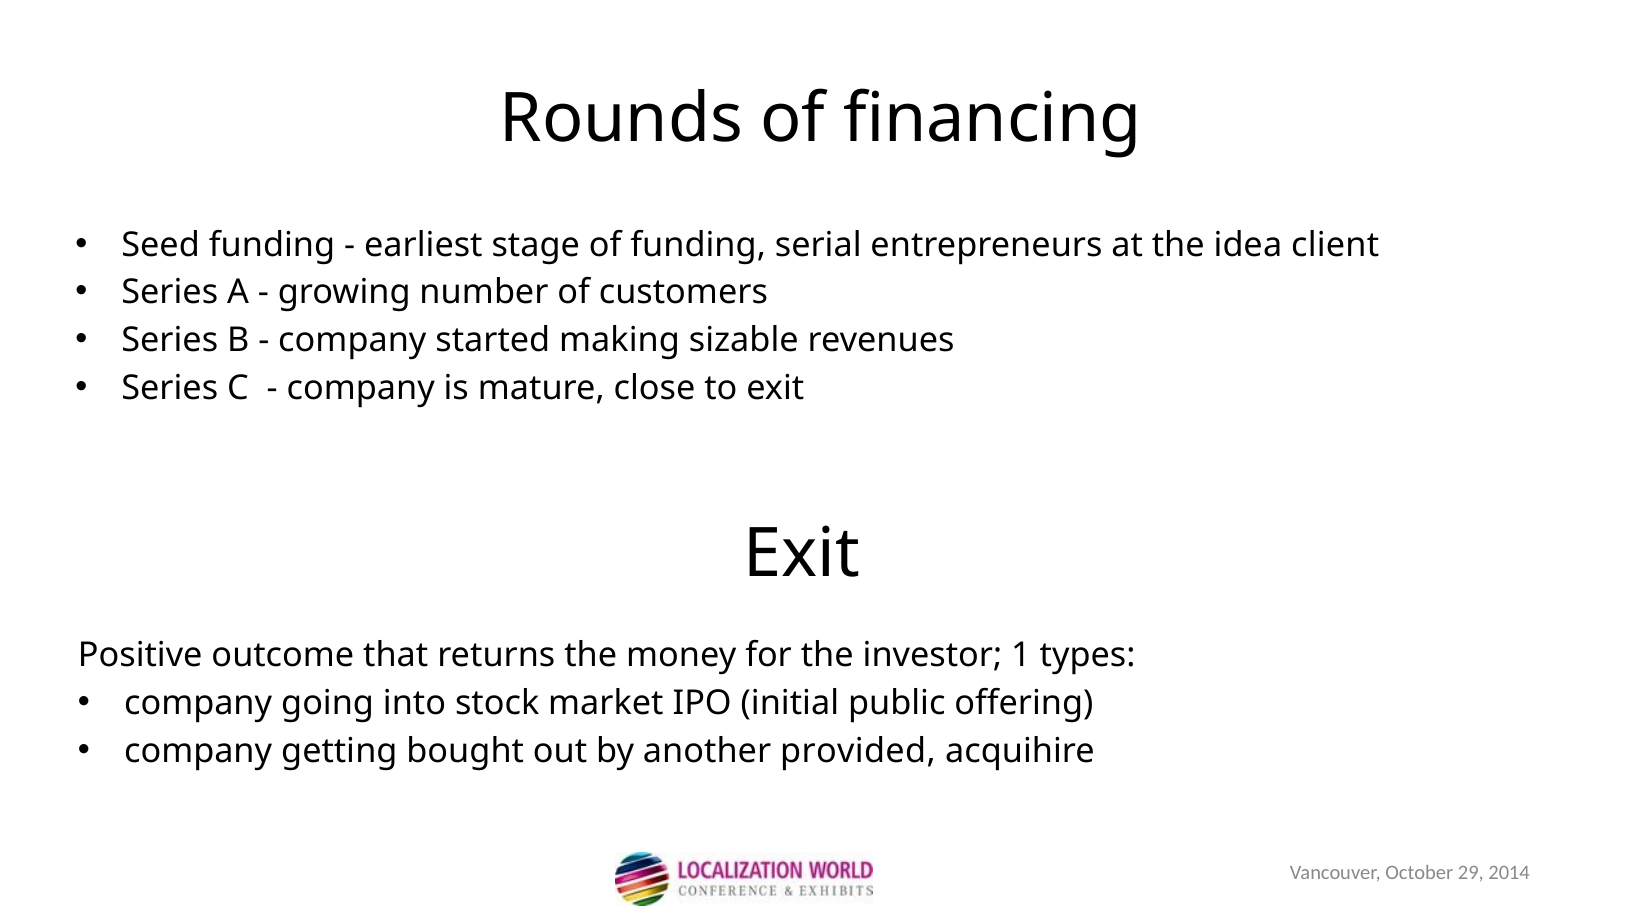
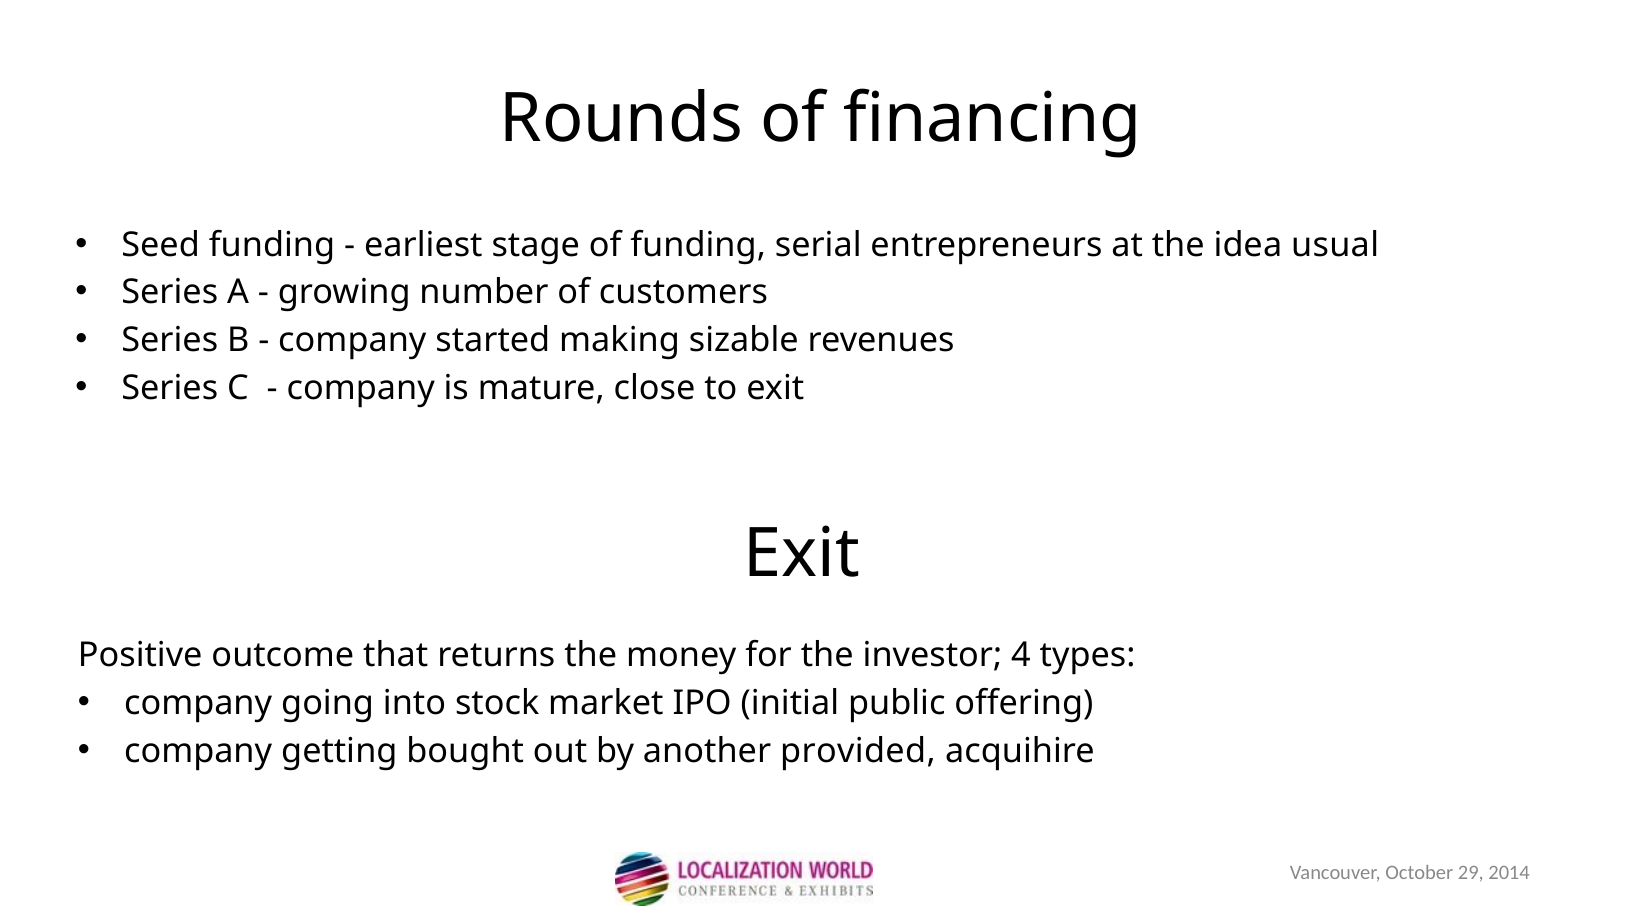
client: client -> usual
1: 1 -> 4
